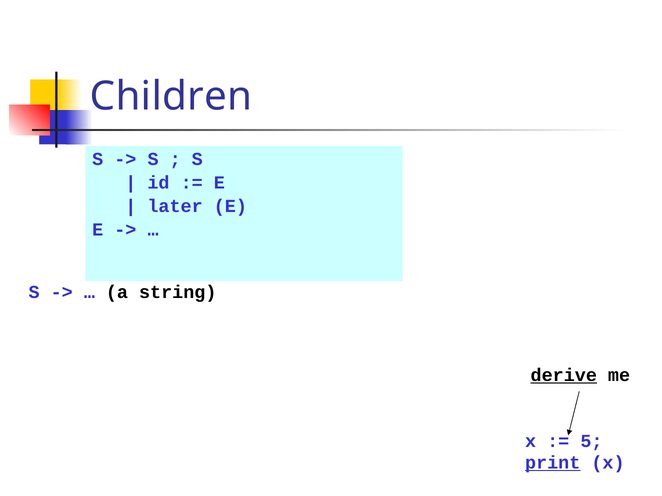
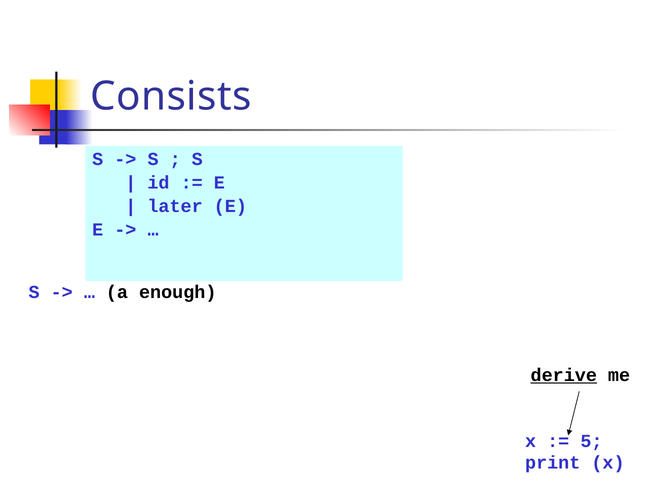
Children: Children -> Consists
string: string -> enough
print underline: present -> none
